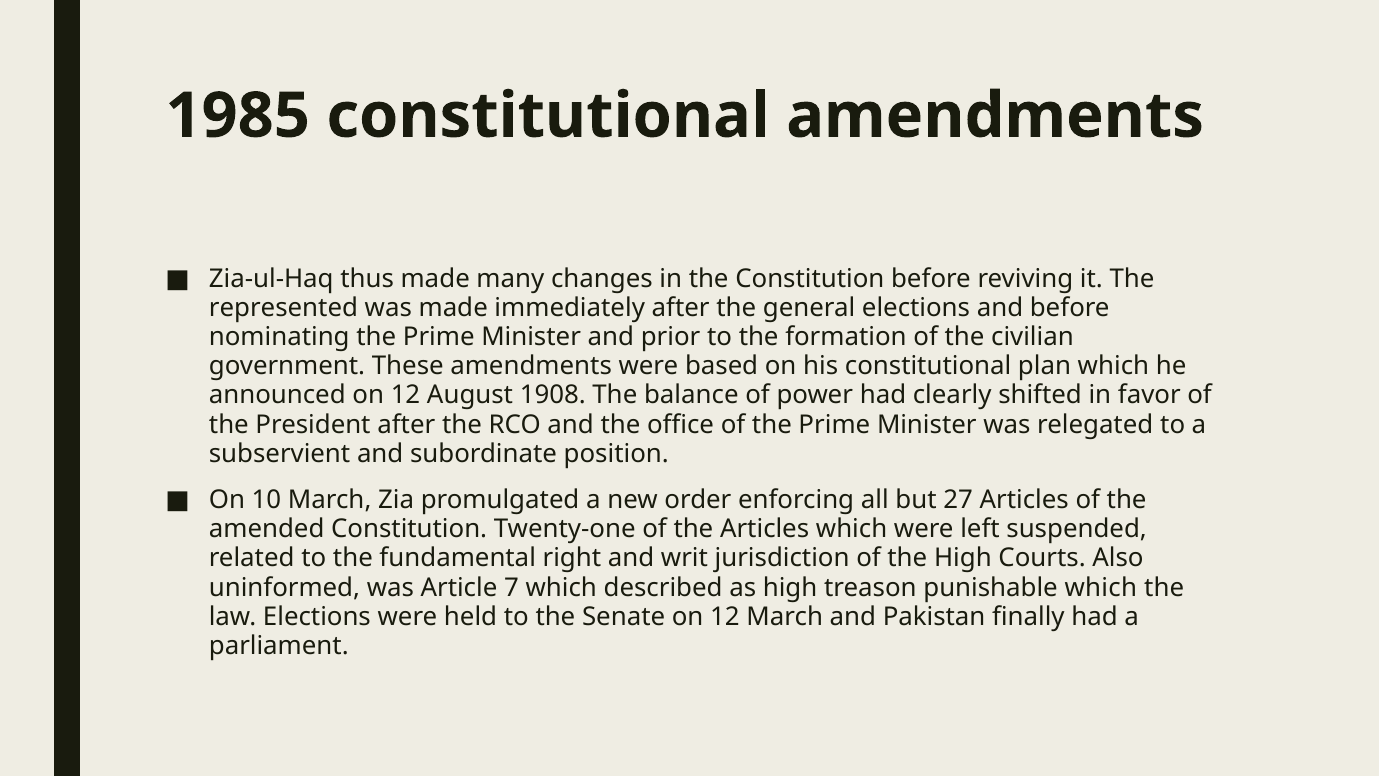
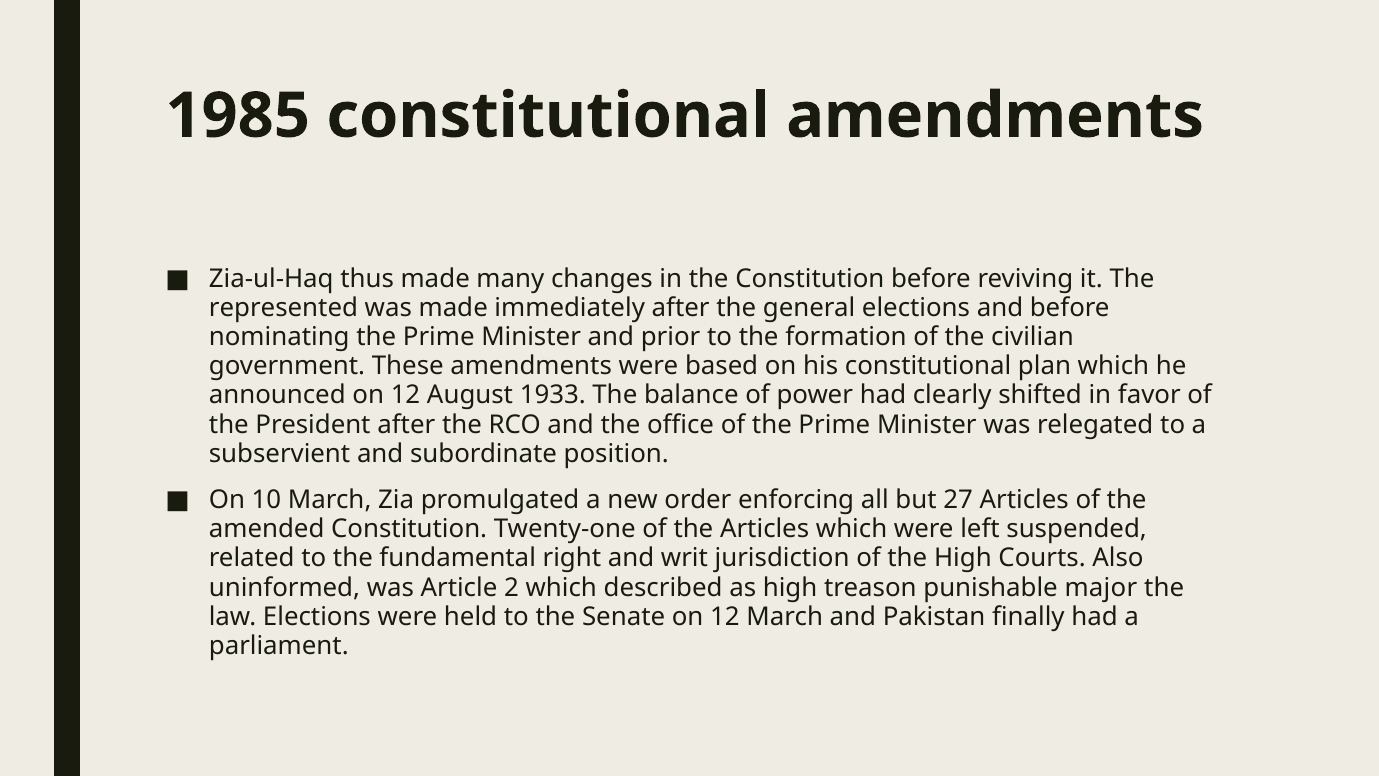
1908: 1908 -> 1933
7: 7 -> 2
punishable which: which -> major
